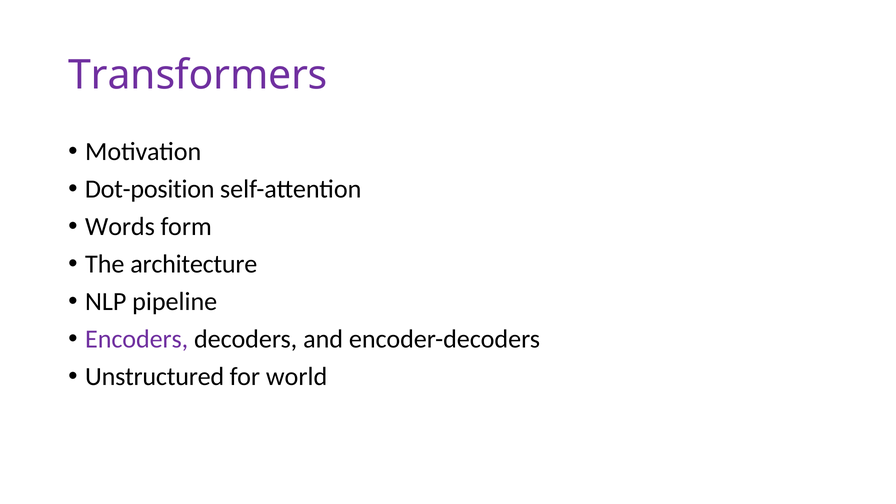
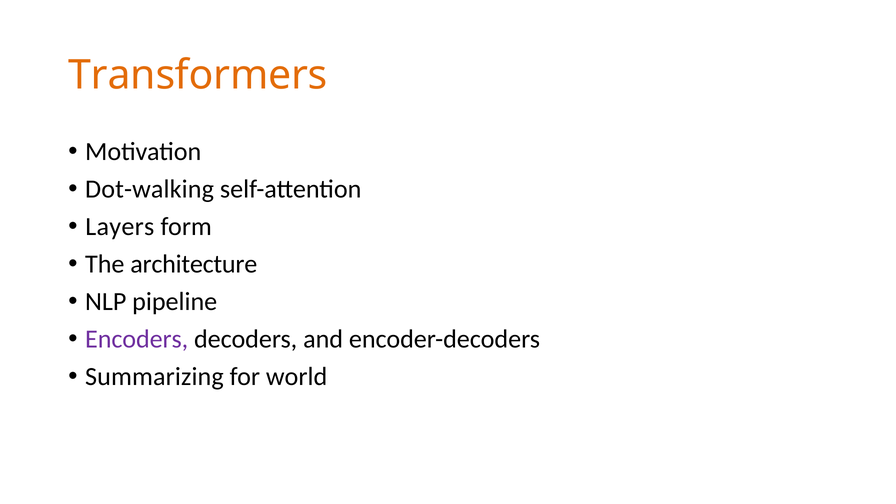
Transformers colour: purple -> orange
Dot-position: Dot-position -> Dot-walking
Words: Words -> Layers
Unstructured: Unstructured -> Summarizing
